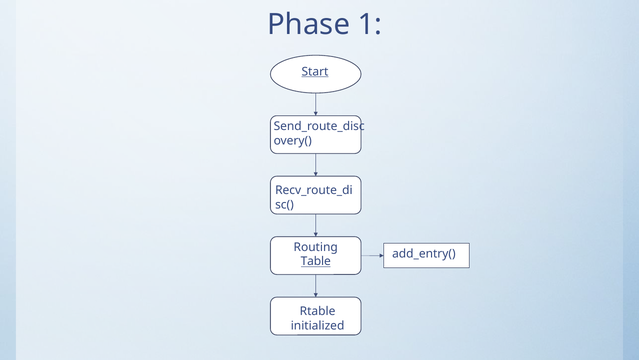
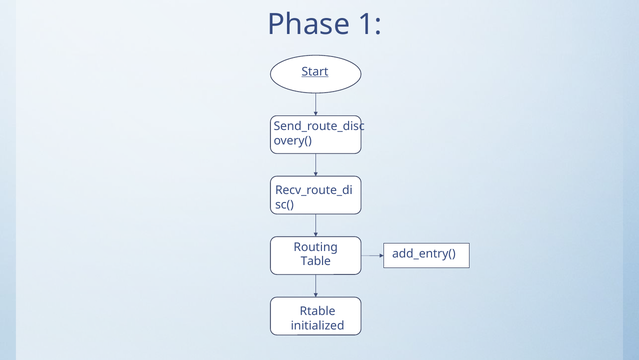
Table underline: present -> none
